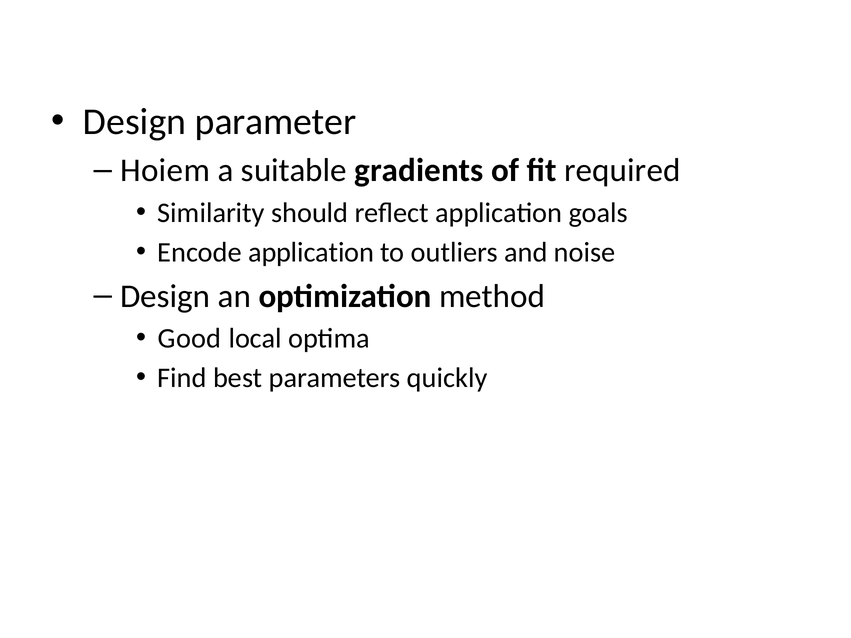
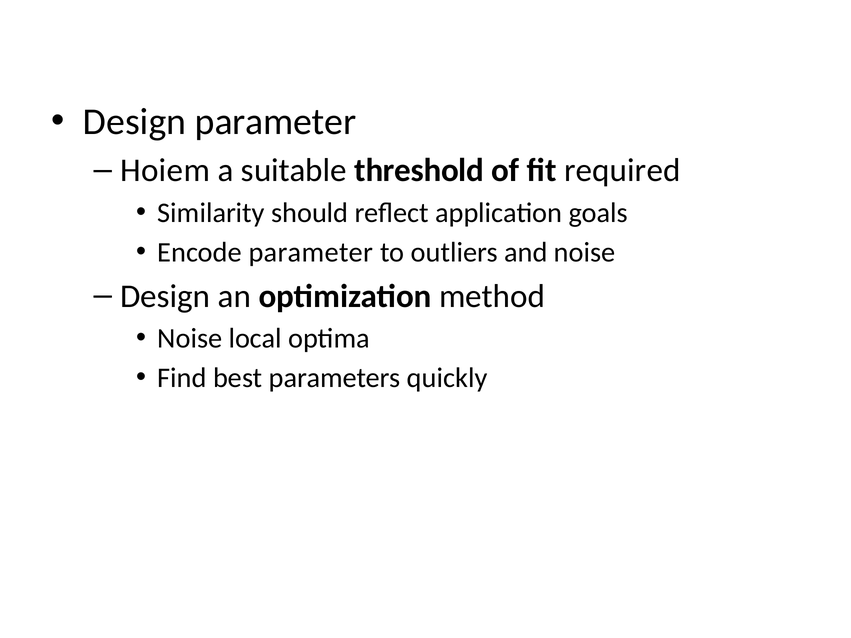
gradients: gradients -> threshold
Encode application: application -> parameter
Good at (190, 339): Good -> Noise
